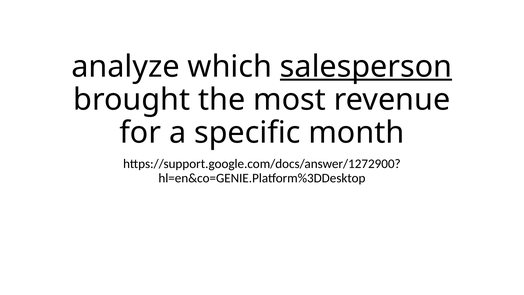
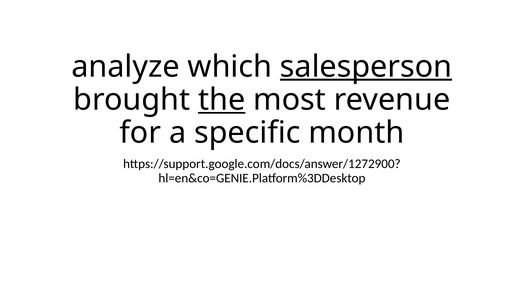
the underline: none -> present
